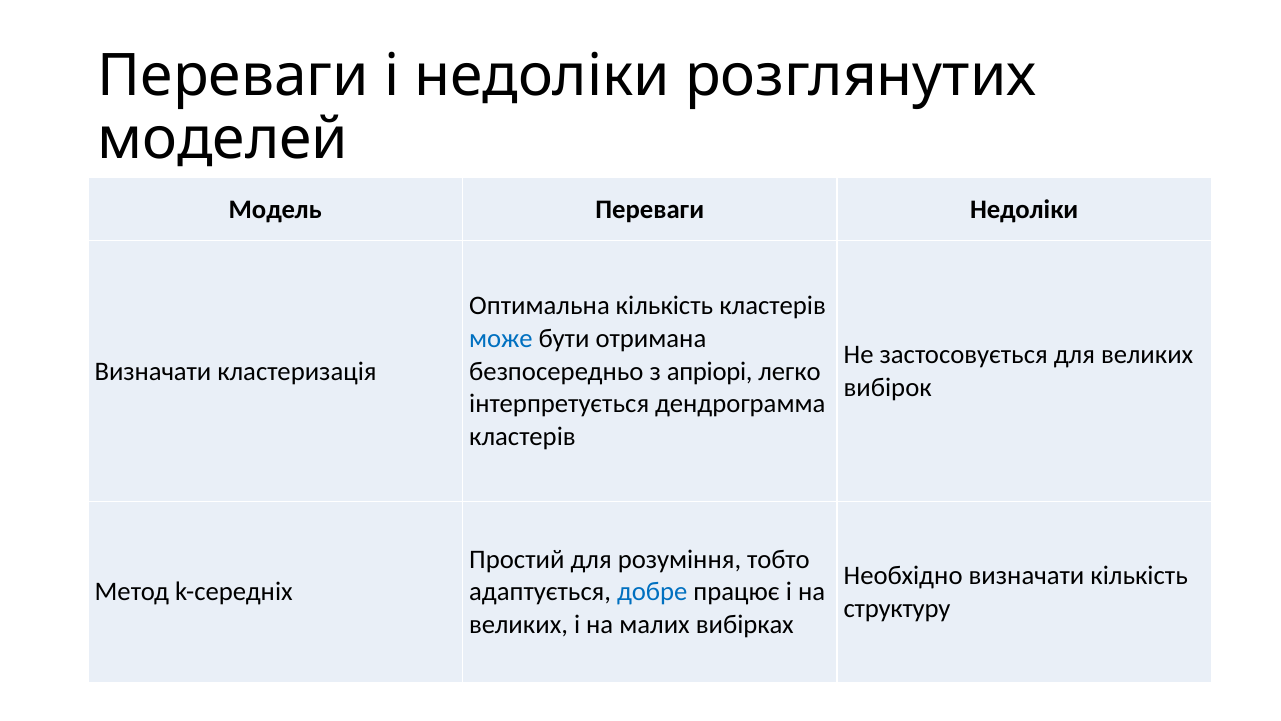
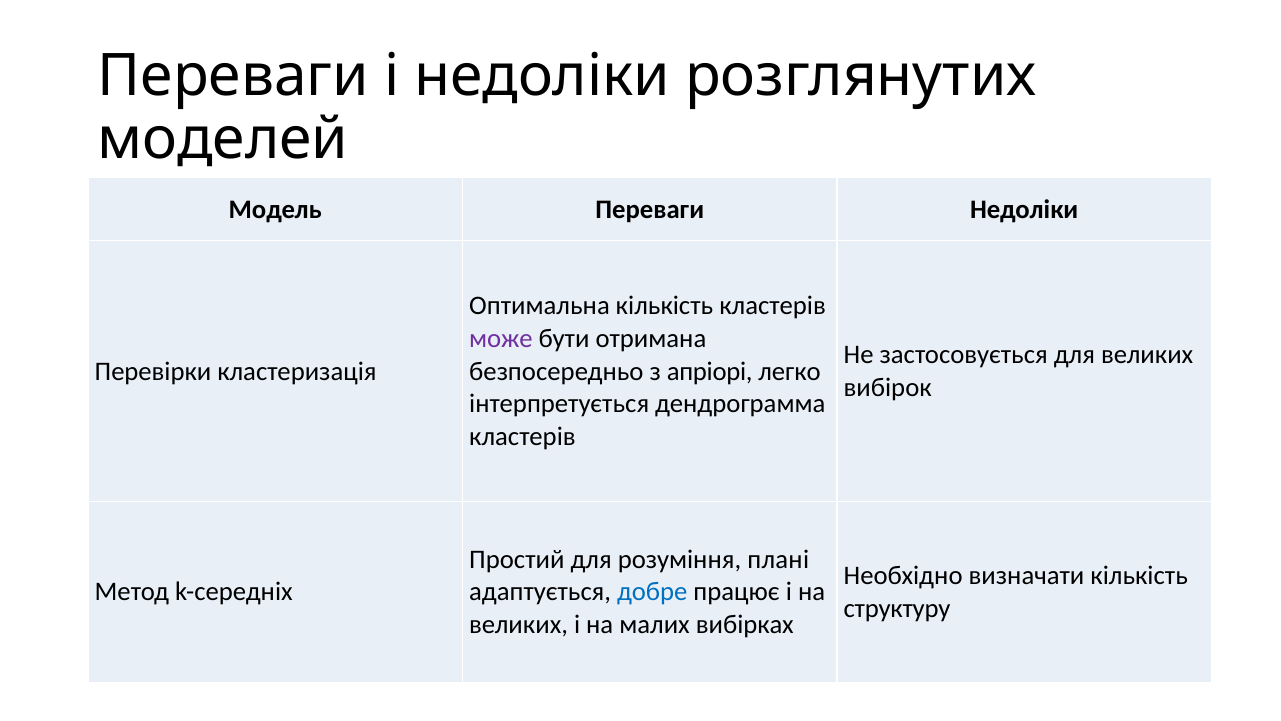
може colour: blue -> purple
Визначати at (153, 371): Визначати -> Перевірки
тобто: тобто -> плані
